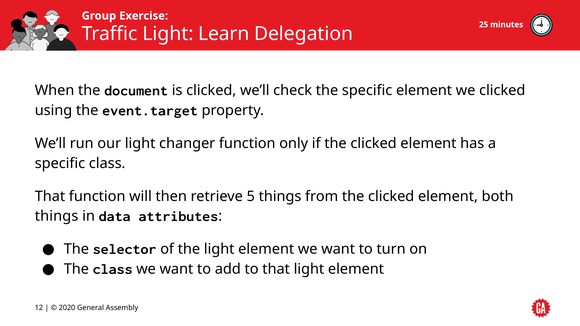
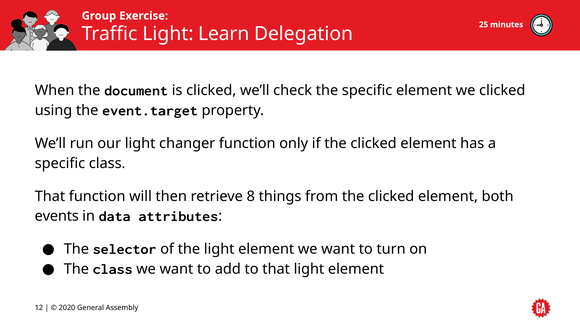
5: 5 -> 8
things at (57, 216): things -> events
